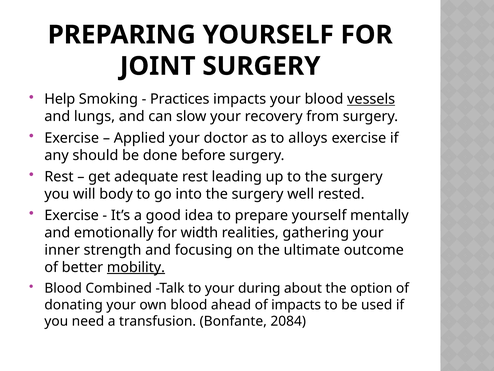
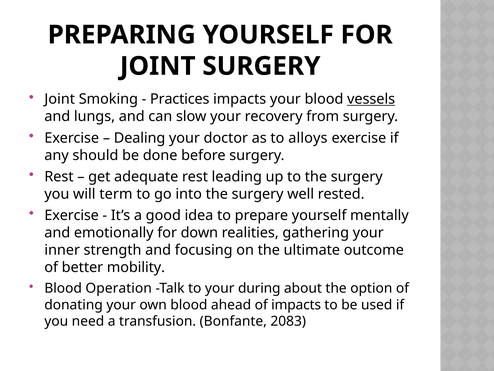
Help at (60, 99): Help -> Joint
Applied: Applied -> Dealing
body: body -> term
width: width -> down
mobility underline: present -> none
Combined: Combined -> Operation
2084: 2084 -> 2083
